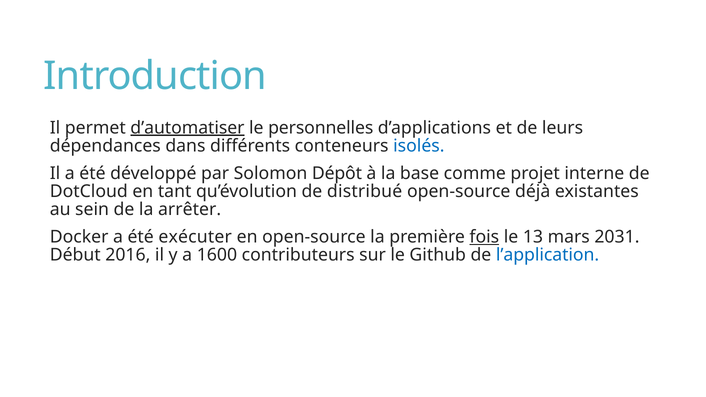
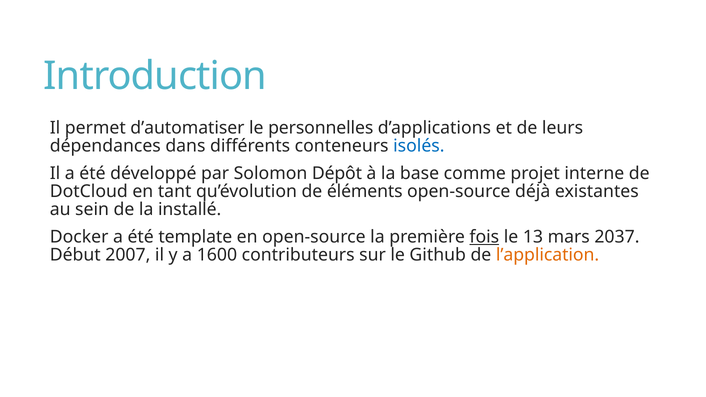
d’automatiser underline: present -> none
distribué: distribué -> éléments
arrêter: arrêter -> installé
exécuter: exécuter -> template
2031: 2031 -> 2037
2016: 2016 -> 2007
l’application colour: blue -> orange
